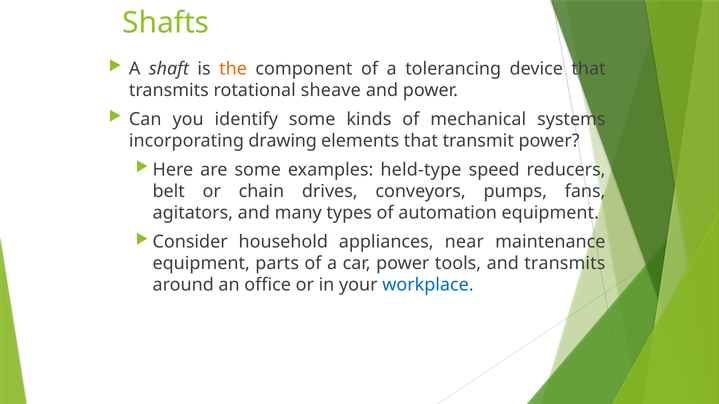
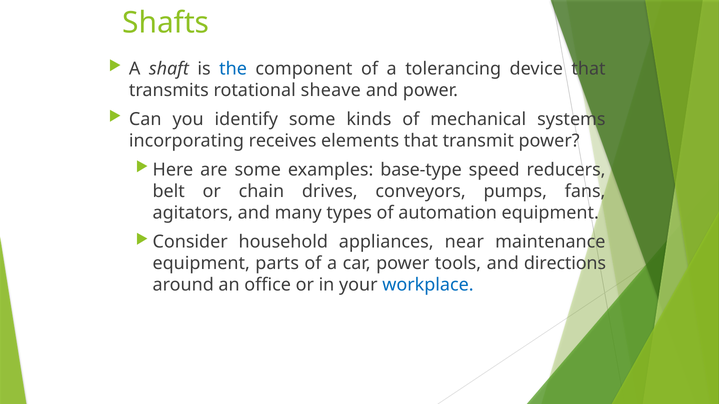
the colour: orange -> blue
drawing: drawing -> receives
held-type: held-type -> base-type
and transmits: transmits -> directions
